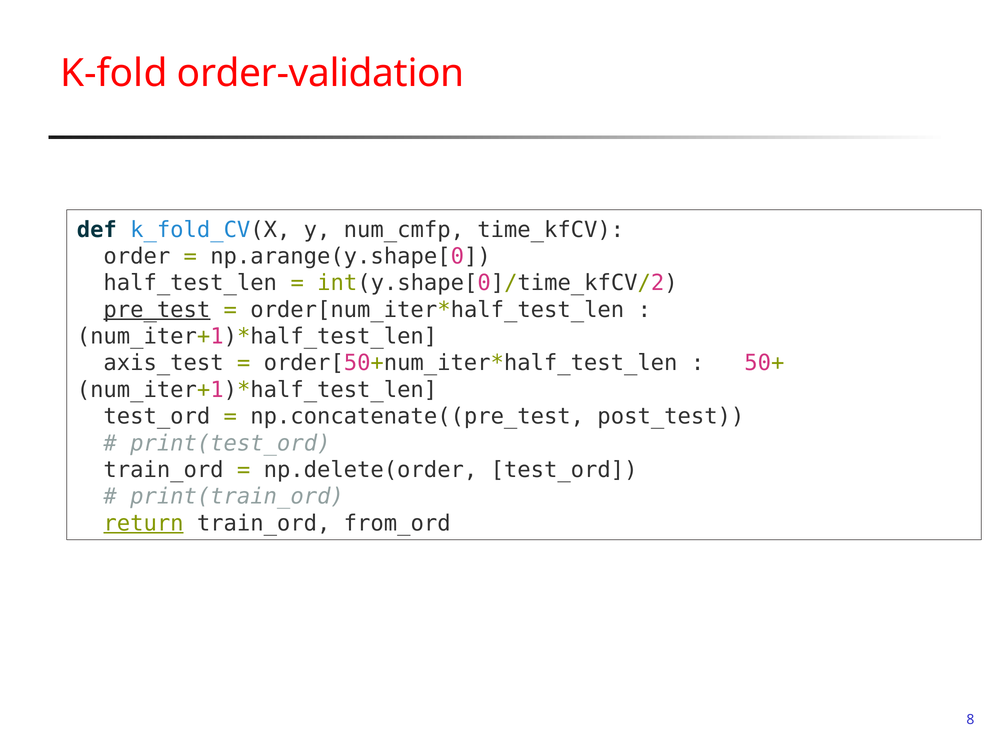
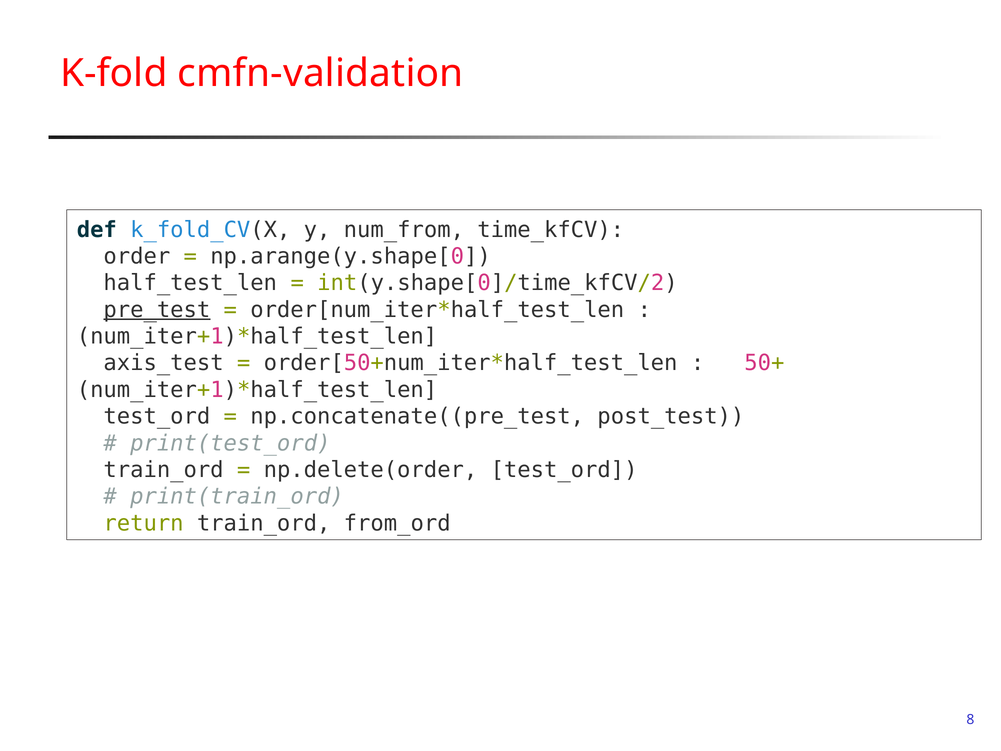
order-validation: order-validation -> cmfn-validation
num_cmfp: num_cmfp -> num_from
return underline: present -> none
